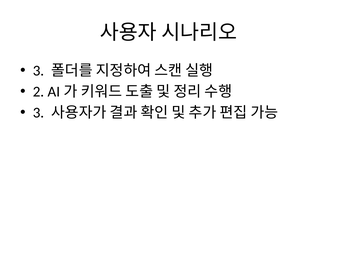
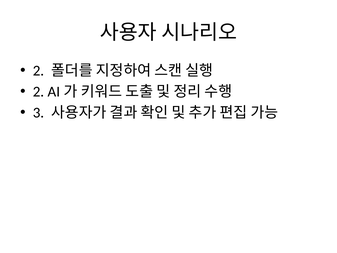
3 at (39, 71): 3 -> 2
